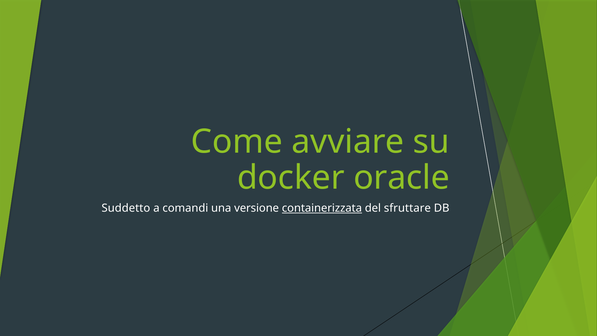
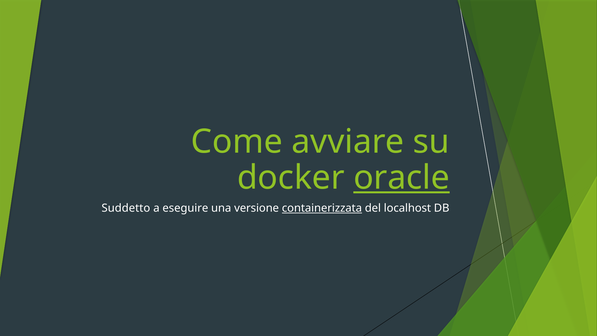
oracle underline: none -> present
comandi: comandi -> eseguire
sfruttare: sfruttare -> localhost
